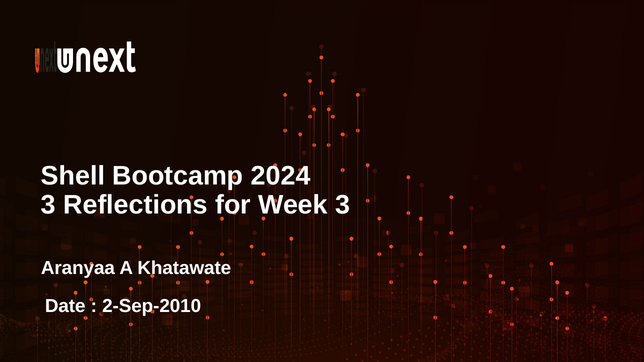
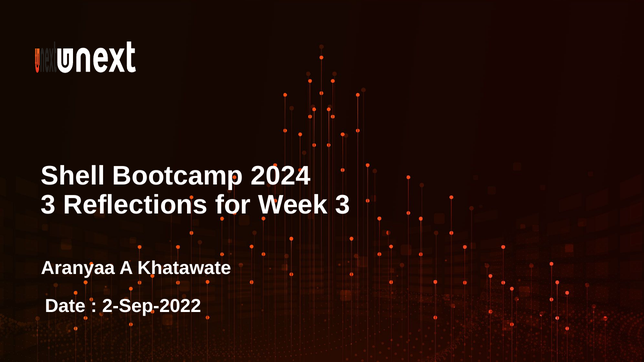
2-Sep-2010: 2-Sep-2010 -> 2-Sep-2022
